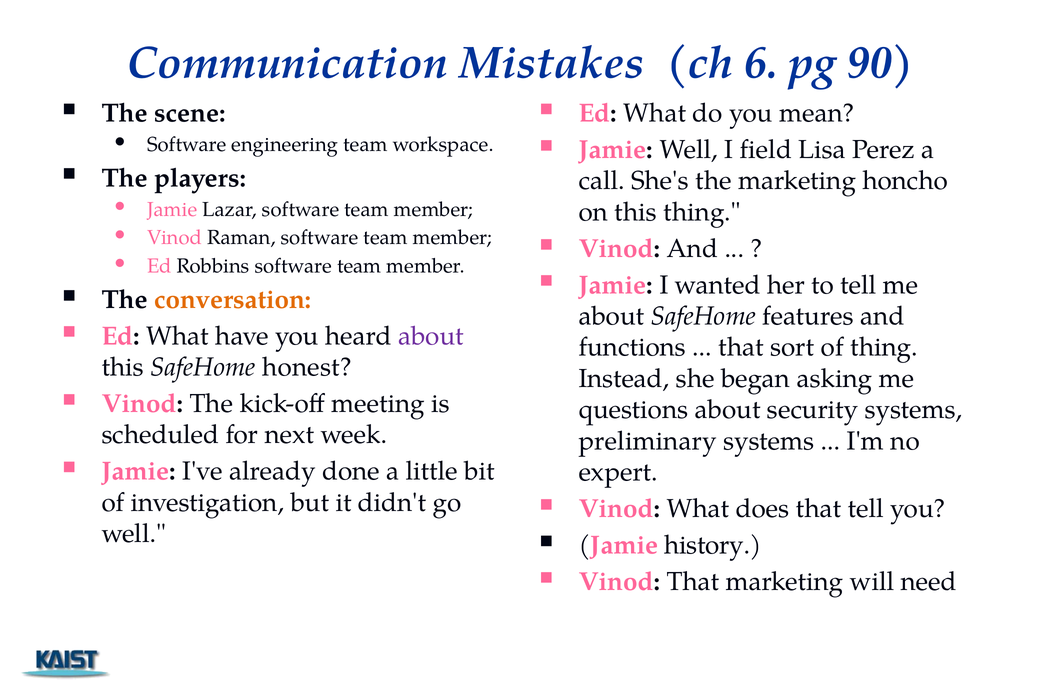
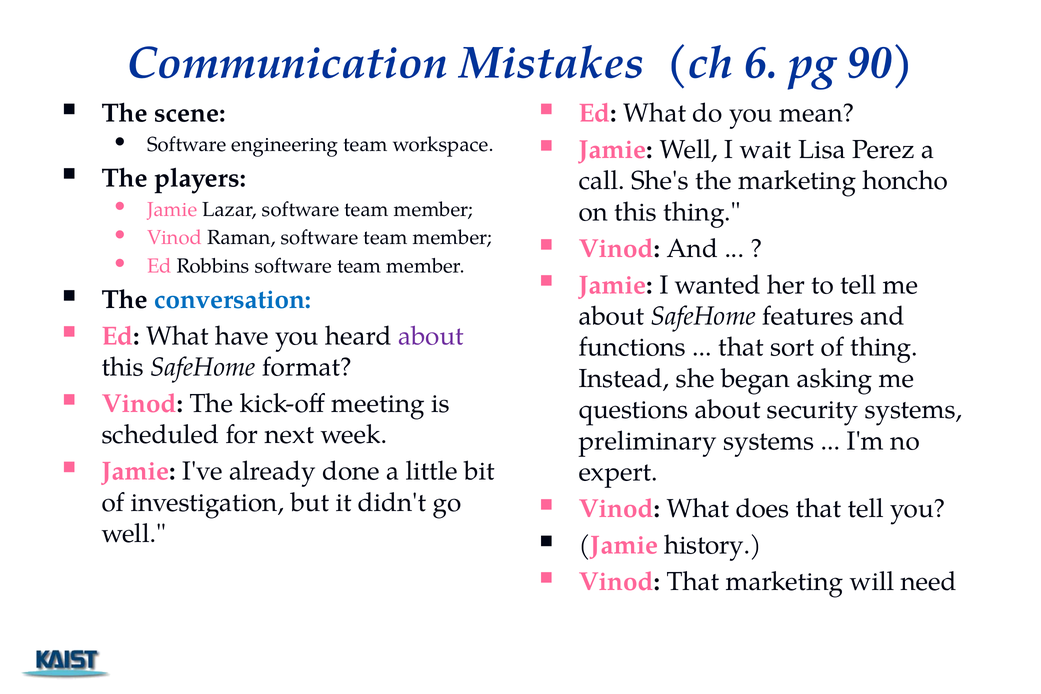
field: field -> wait
conversation colour: orange -> blue
honest: honest -> format
